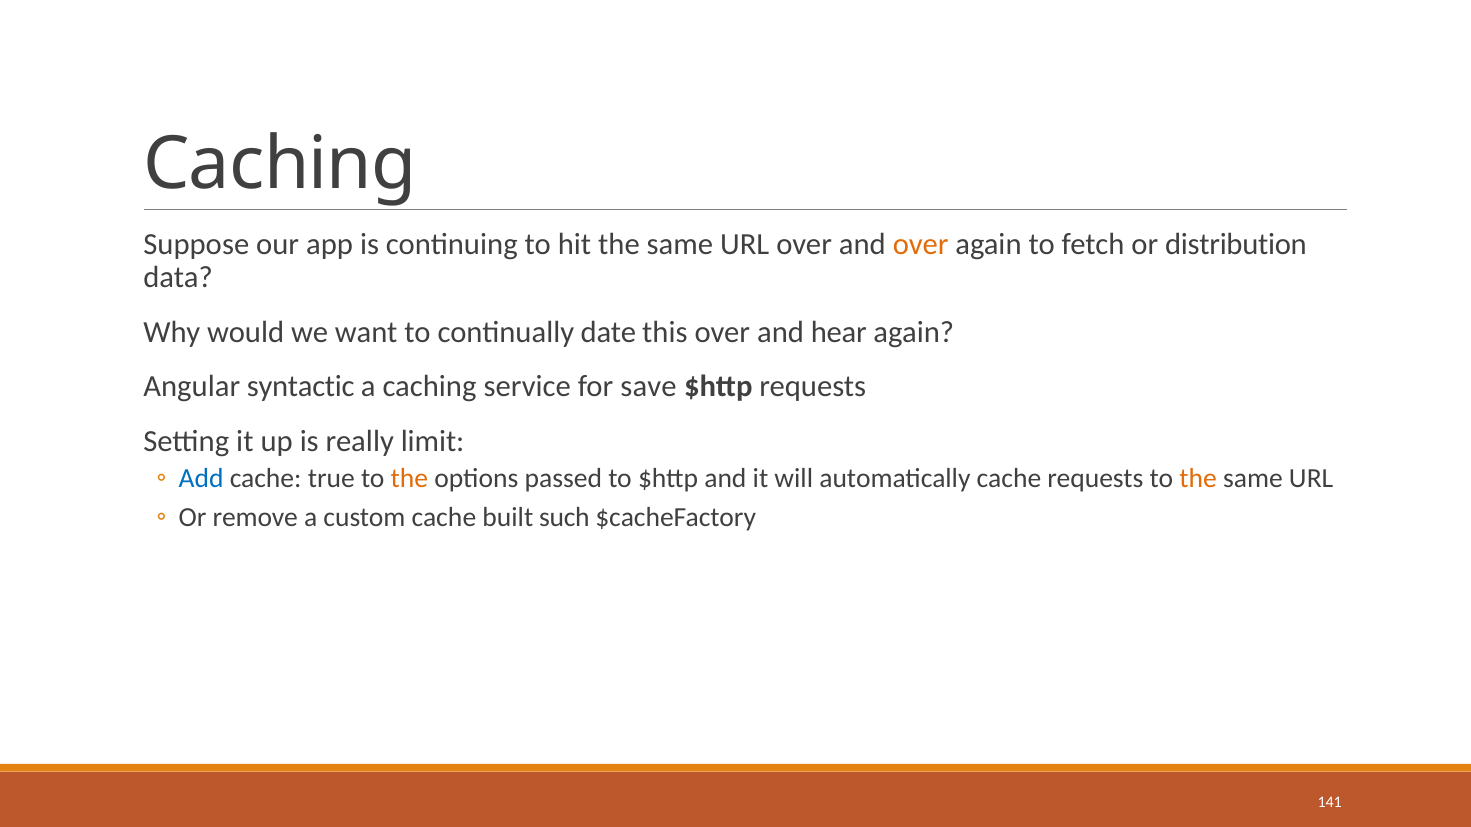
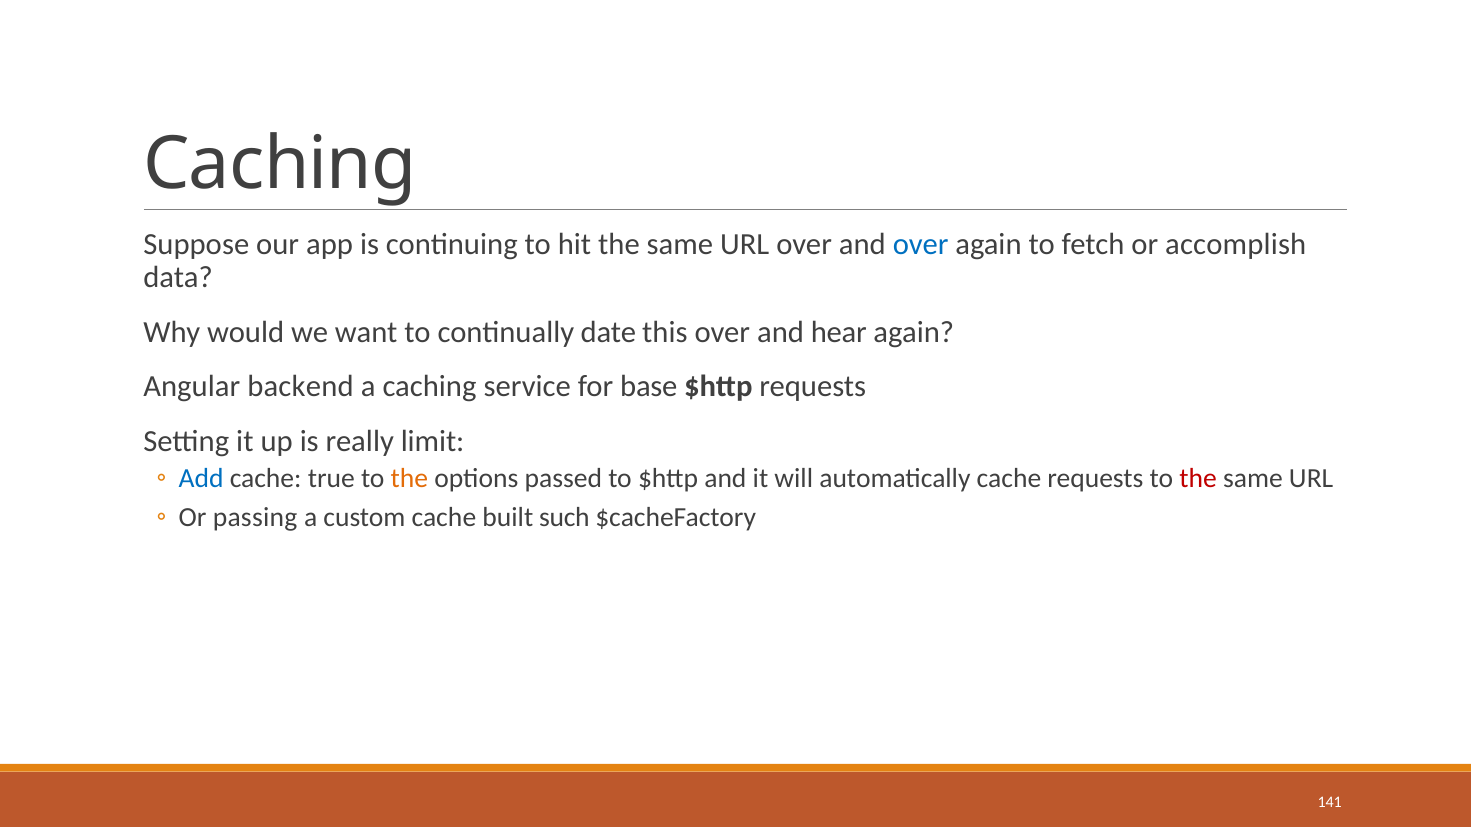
over at (921, 245) colour: orange -> blue
distribution: distribution -> accomplish
syntactic: syntactic -> backend
save: save -> base
the at (1198, 479) colour: orange -> red
remove: remove -> passing
